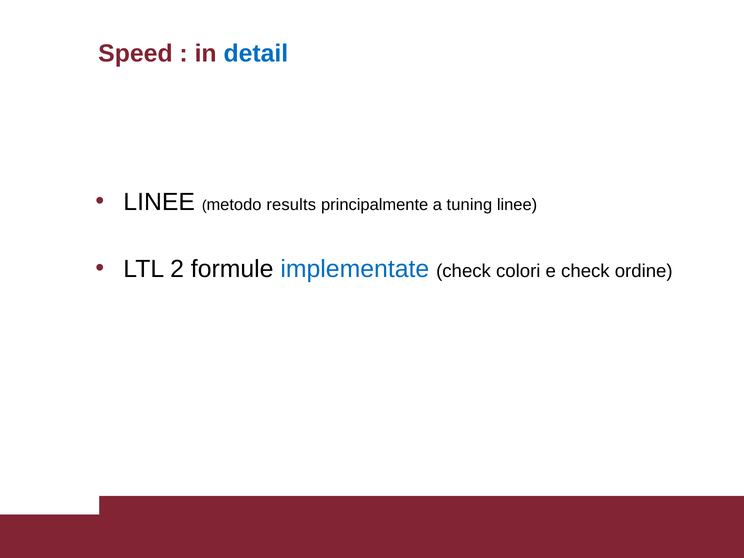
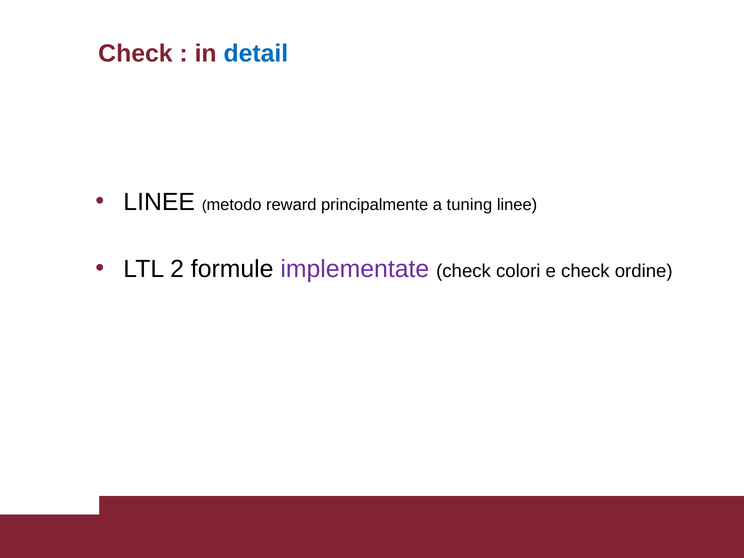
Speed at (135, 54): Speed -> Check
results: results -> reward
implementate colour: blue -> purple
